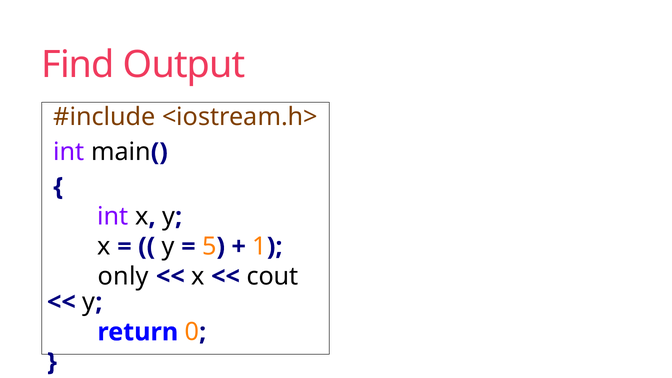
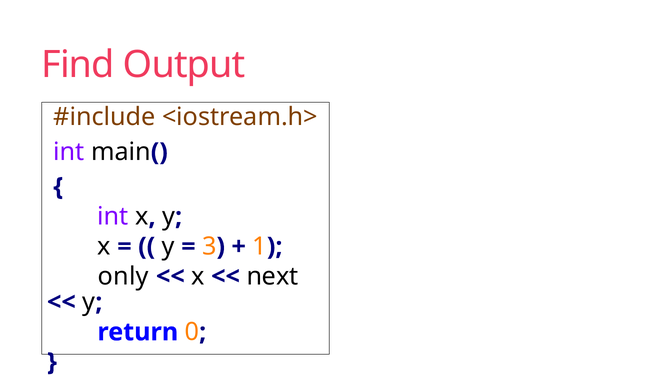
5: 5 -> 3
cout: cout -> next
